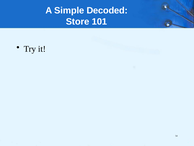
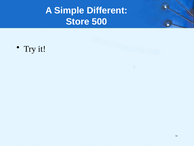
Decoded: Decoded -> Different
101: 101 -> 500
